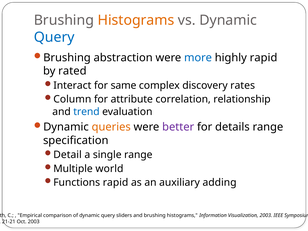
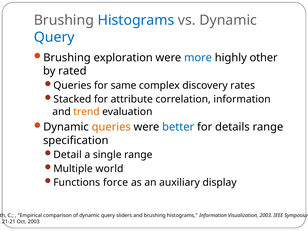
Histograms at (136, 20) colour: orange -> blue
abstraction: abstraction -> exploration
highly rapid: rapid -> other
Interact at (72, 85): Interact -> Queries
Column: Column -> Stacked
correlation relationship: relationship -> information
trend colour: blue -> orange
better colour: purple -> blue
Functions rapid: rapid -> force
adding: adding -> display
